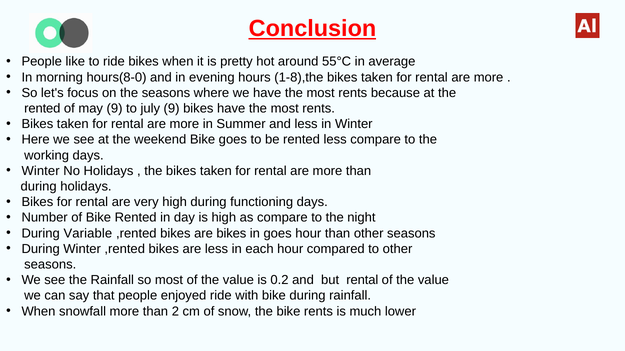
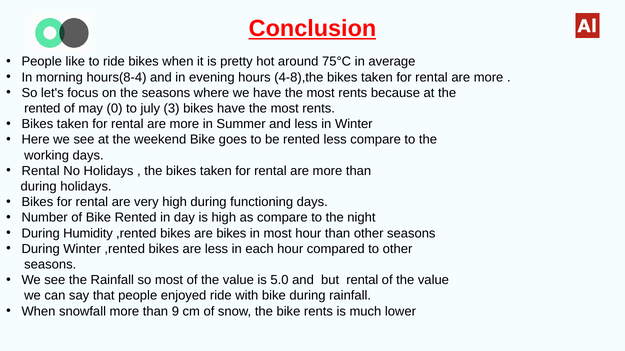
55°C: 55°C -> 75°C
hours(8-0: hours(8-0 -> hours(8-4
1-8),the: 1-8),the -> 4-8),the
may 9: 9 -> 0
july 9: 9 -> 3
Winter at (41, 171): Winter -> Rental
Variable: Variable -> Humidity
in goes: goes -> most
0.2: 0.2 -> 5.0
2: 2 -> 9
